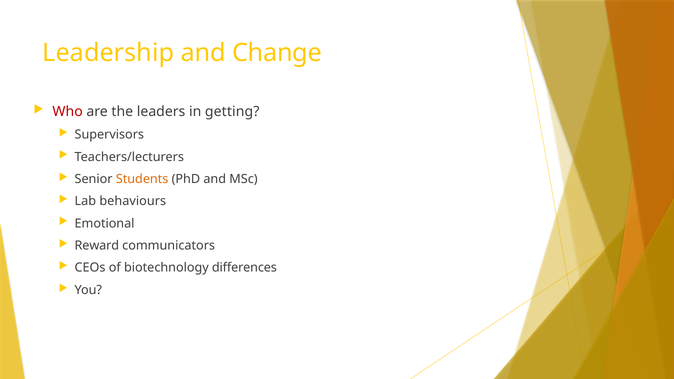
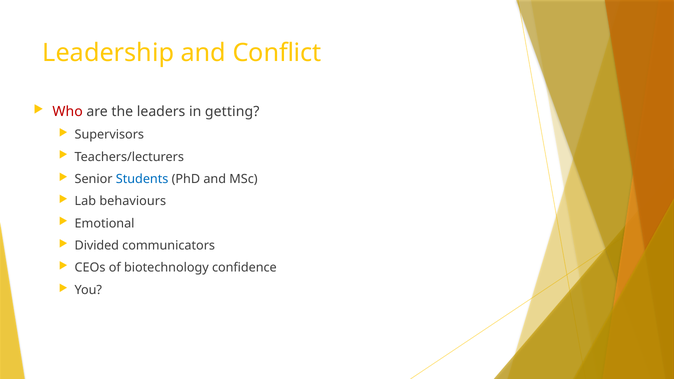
Change: Change -> Conflict
Students colour: orange -> blue
Reward: Reward -> Divided
differences: differences -> confidence
